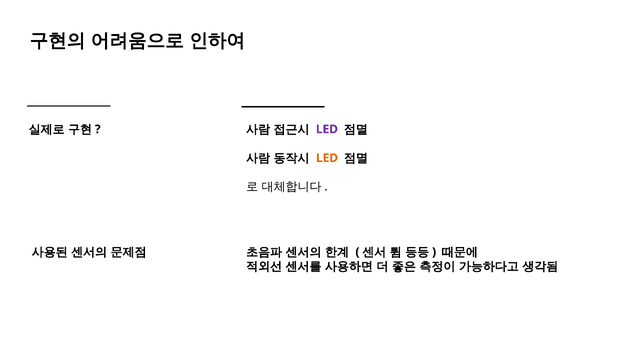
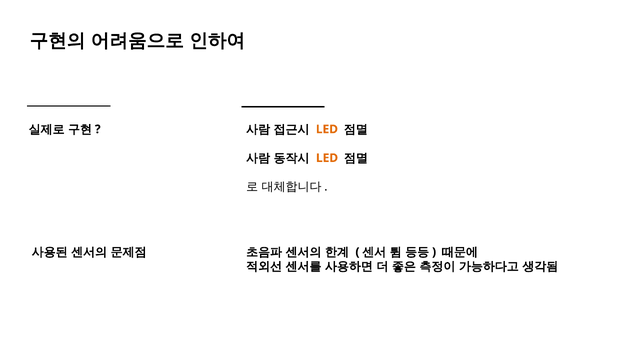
LED at (327, 129) colour: purple -> orange
